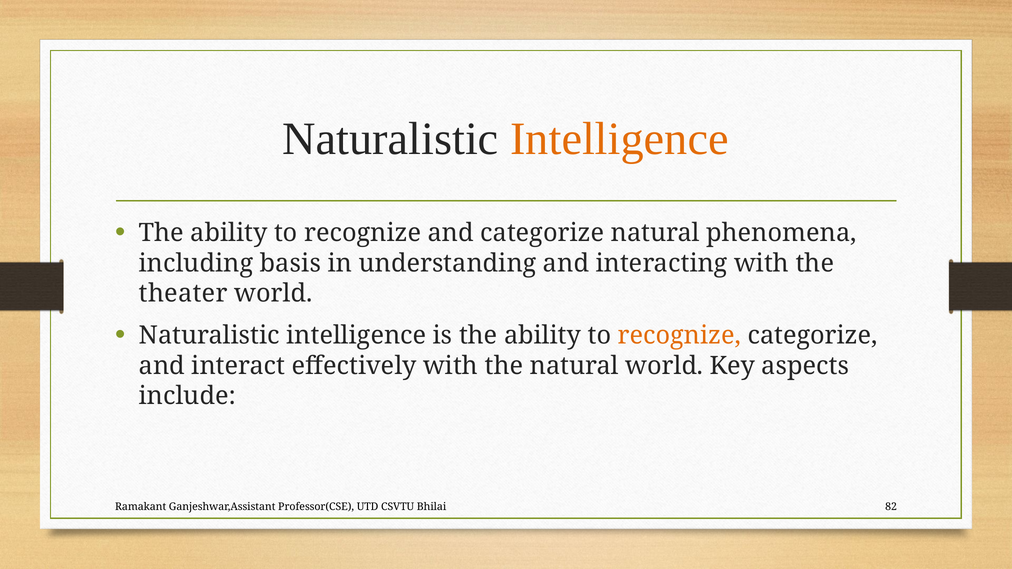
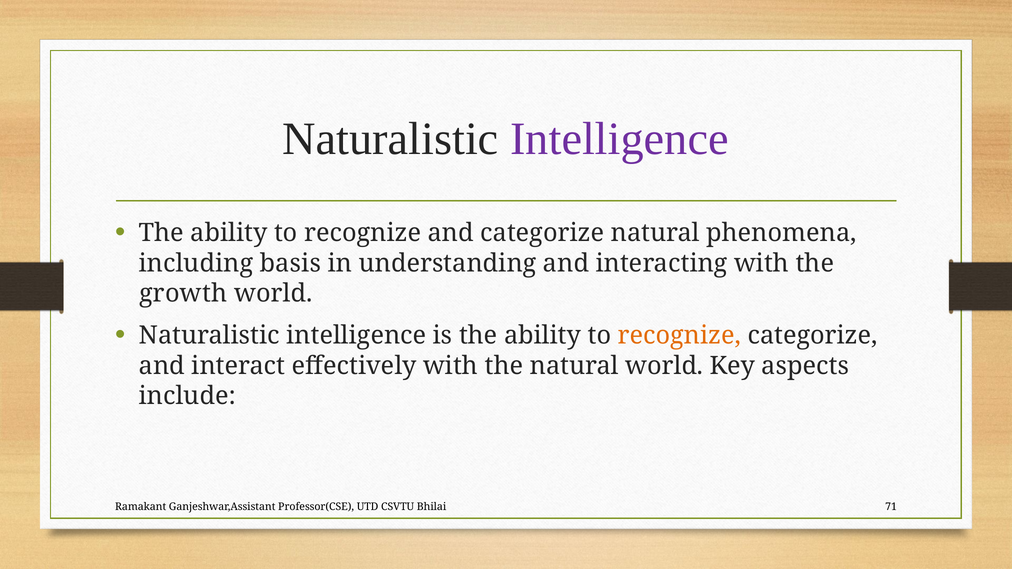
Intelligence at (619, 139) colour: orange -> purple
theater: theater -> growth
82: 82 -> 71
